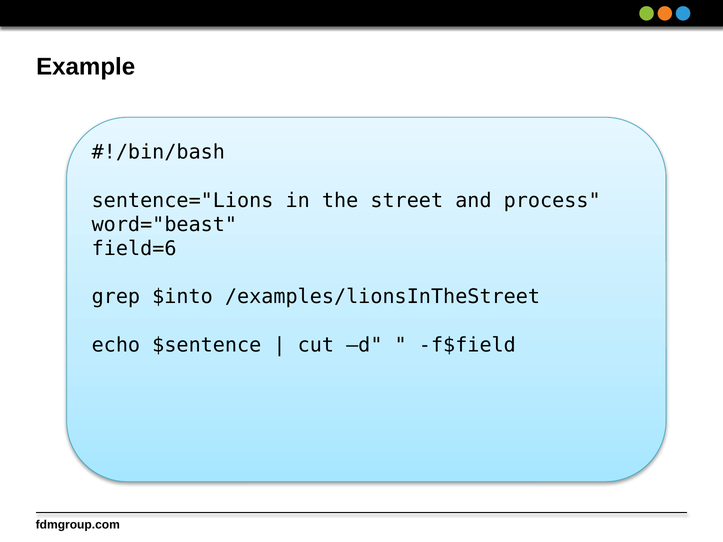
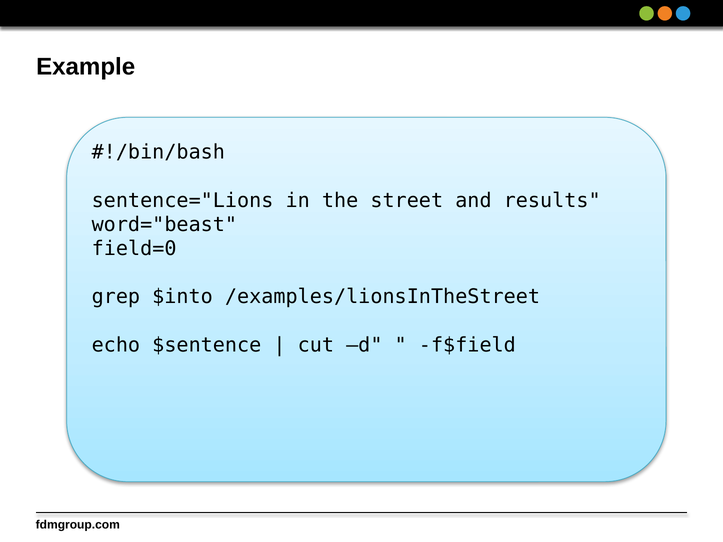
process: process -> results
field=6: field=6 -> field=0
